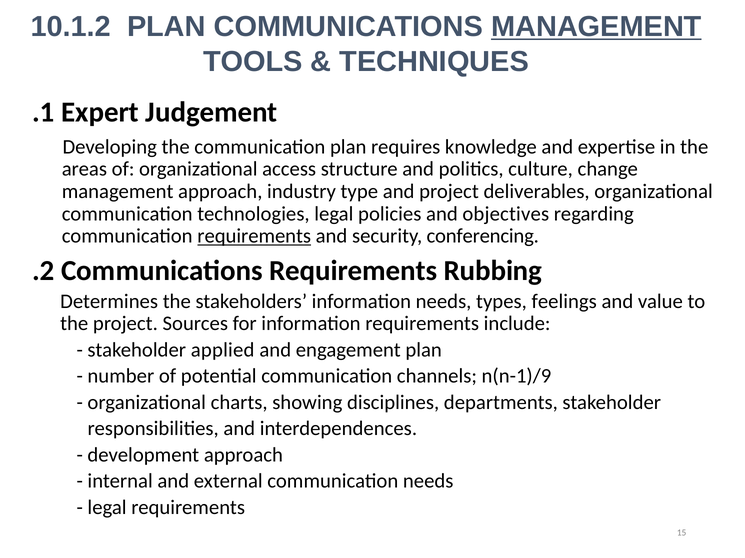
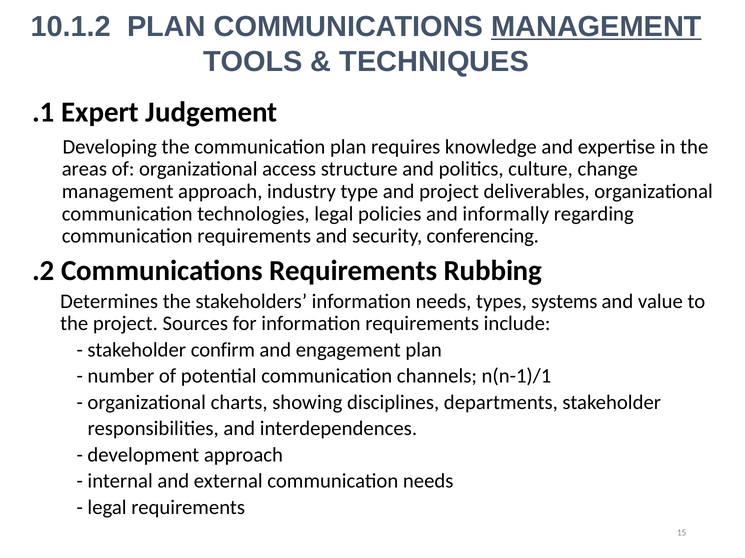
objectives: objectives -> informally
requirements at (254, 236) underline: present -> none
feelings: feelings -> systems
applied: applied -> confirm
n(n-1)/9: n(n-1)/9 -> n(n-1)/1
